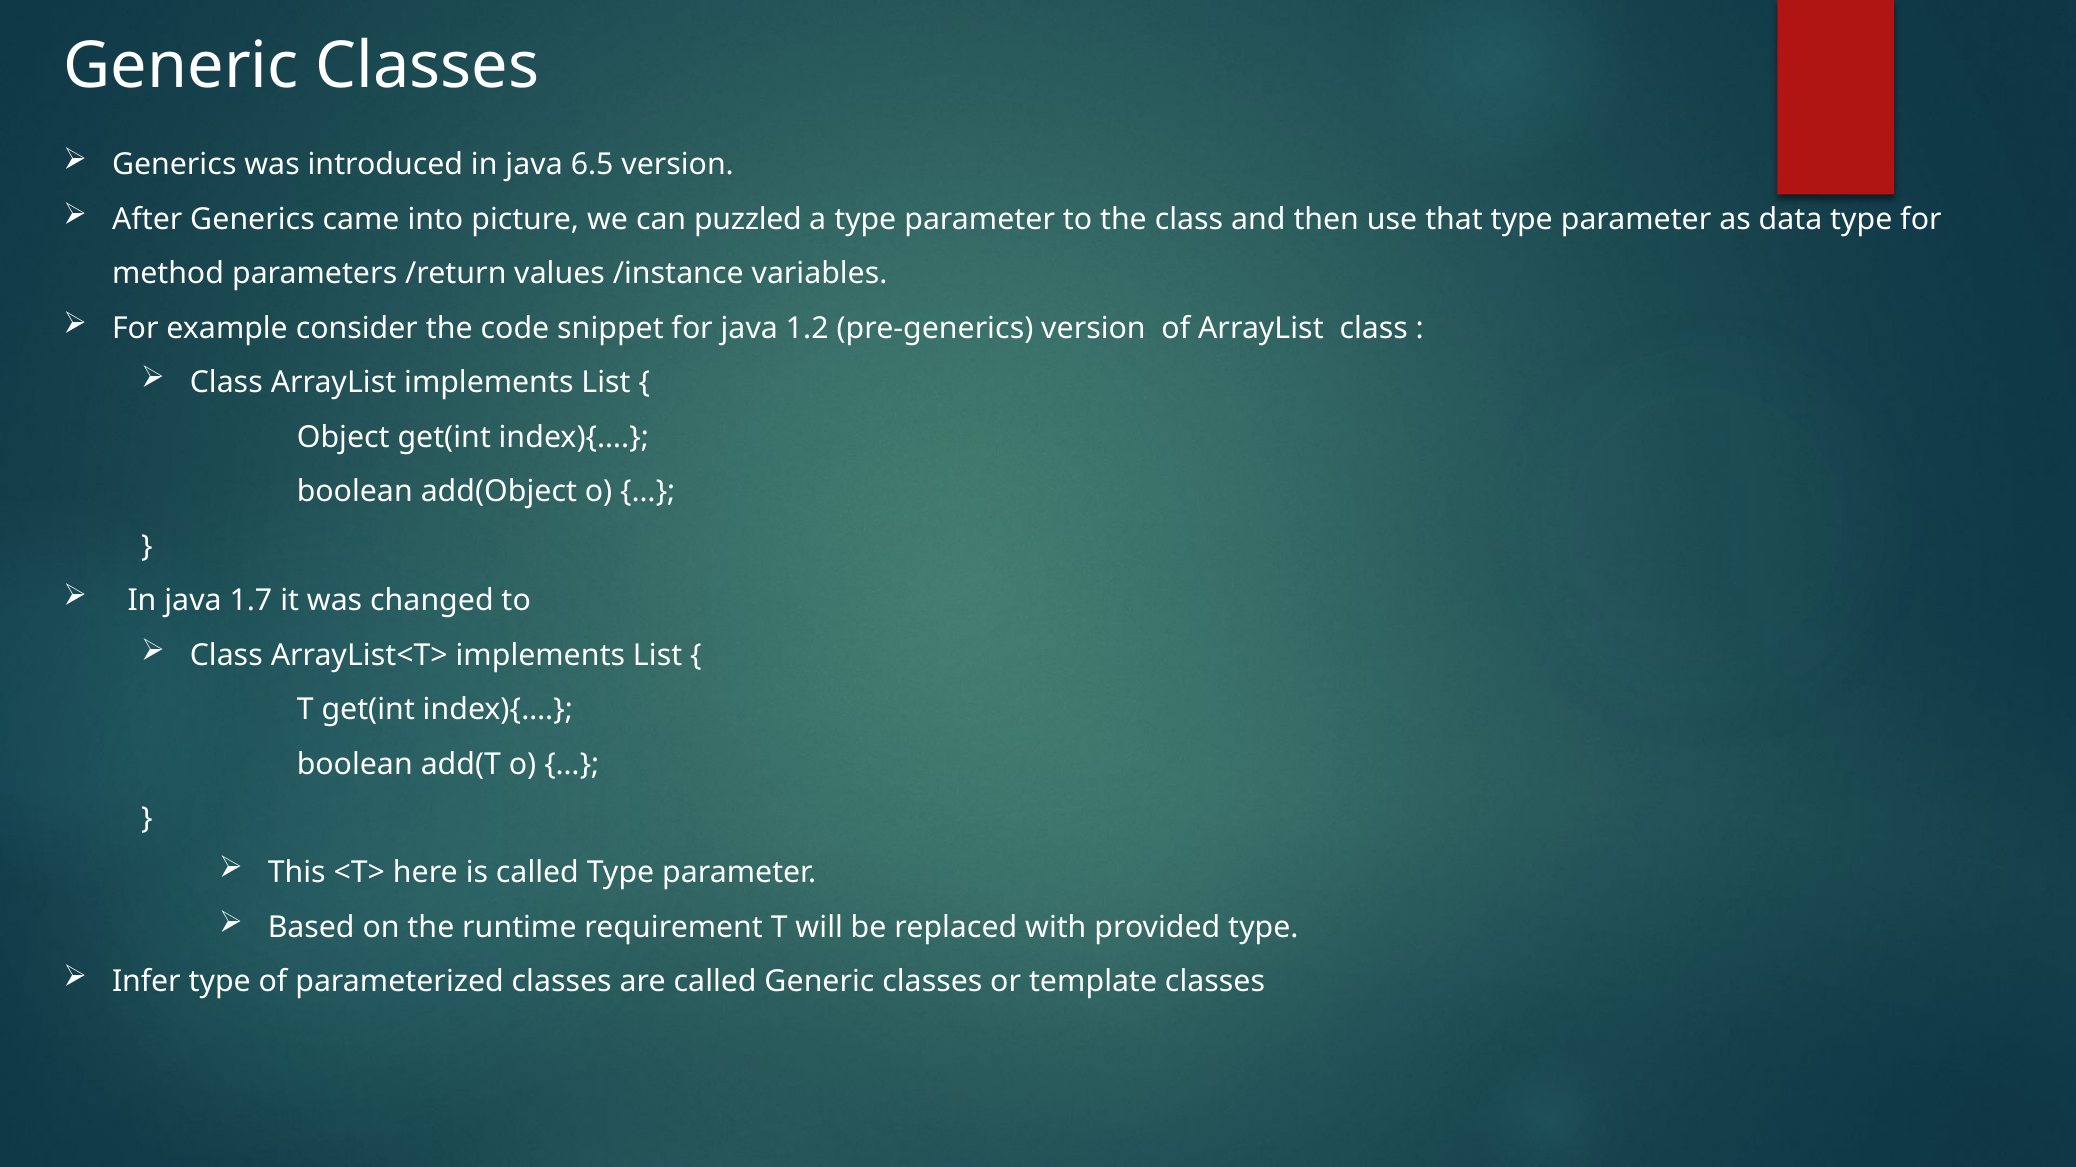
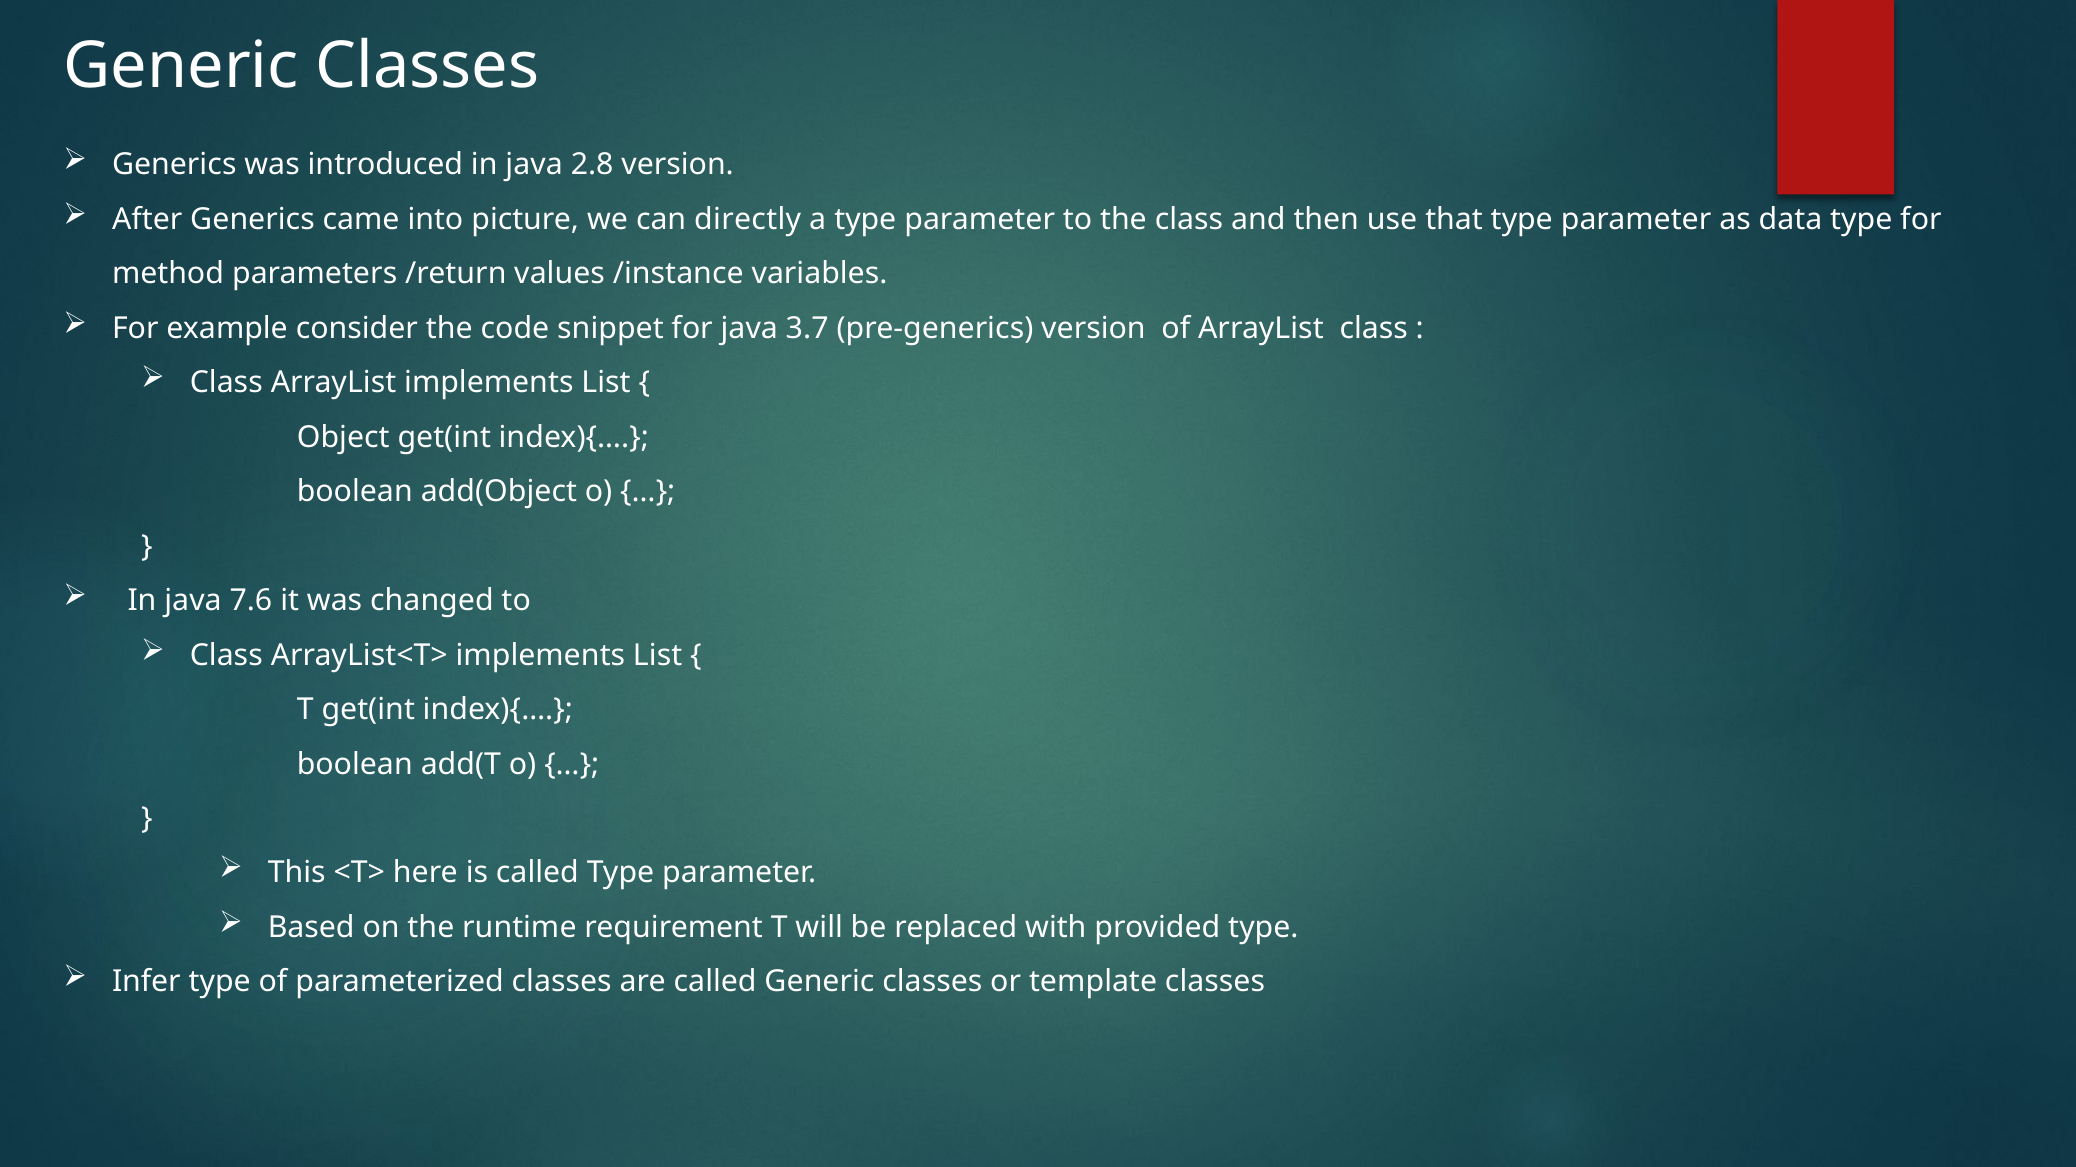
6.5: 6.5 -> 2.8
puzzled: puzzled -> directly
1.2: 1.2 -> 3.7
1.7: 1.7 -> 7.6
